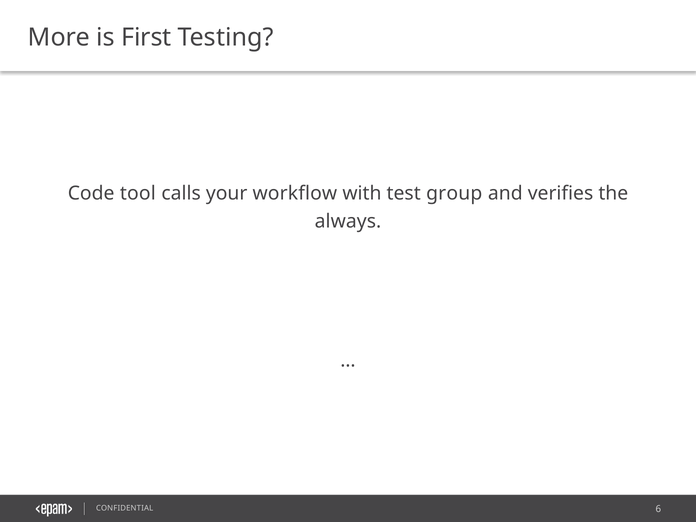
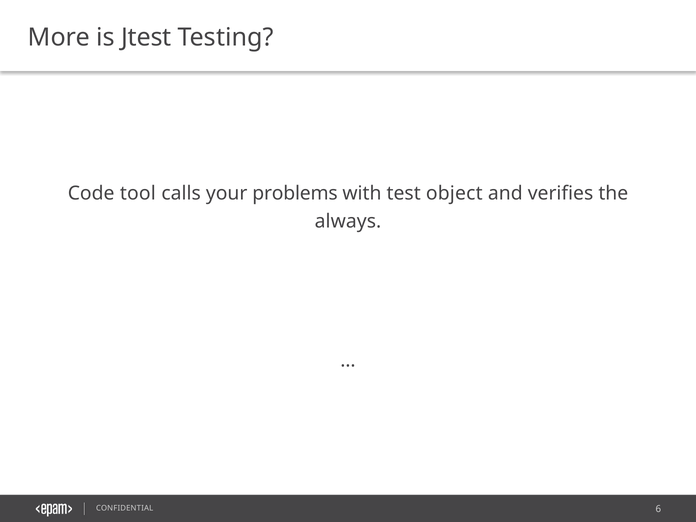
First: First -> Jtest
workflow: workflow -> problems
group: group -> object
